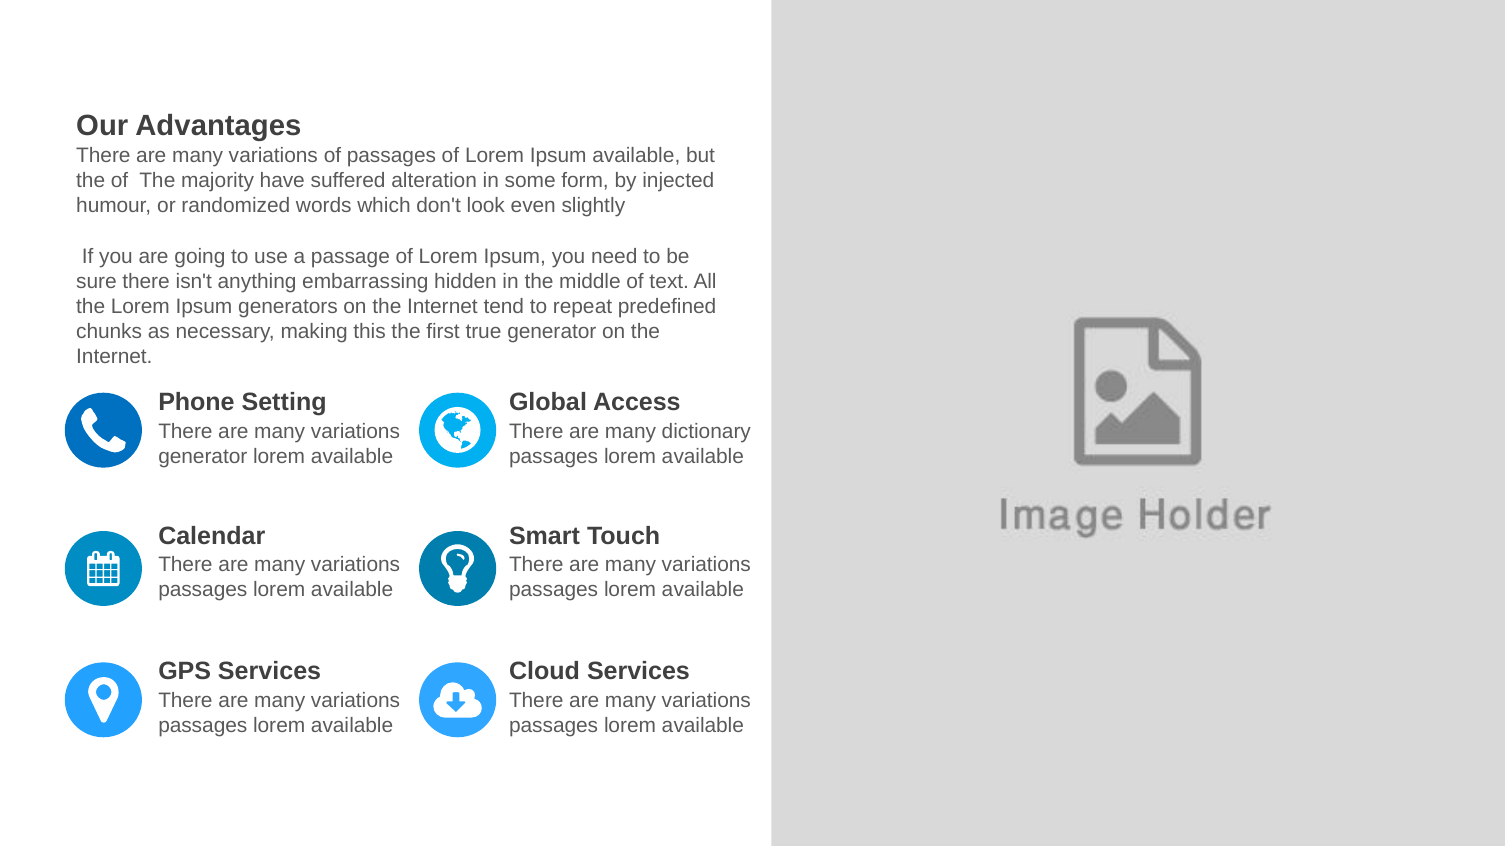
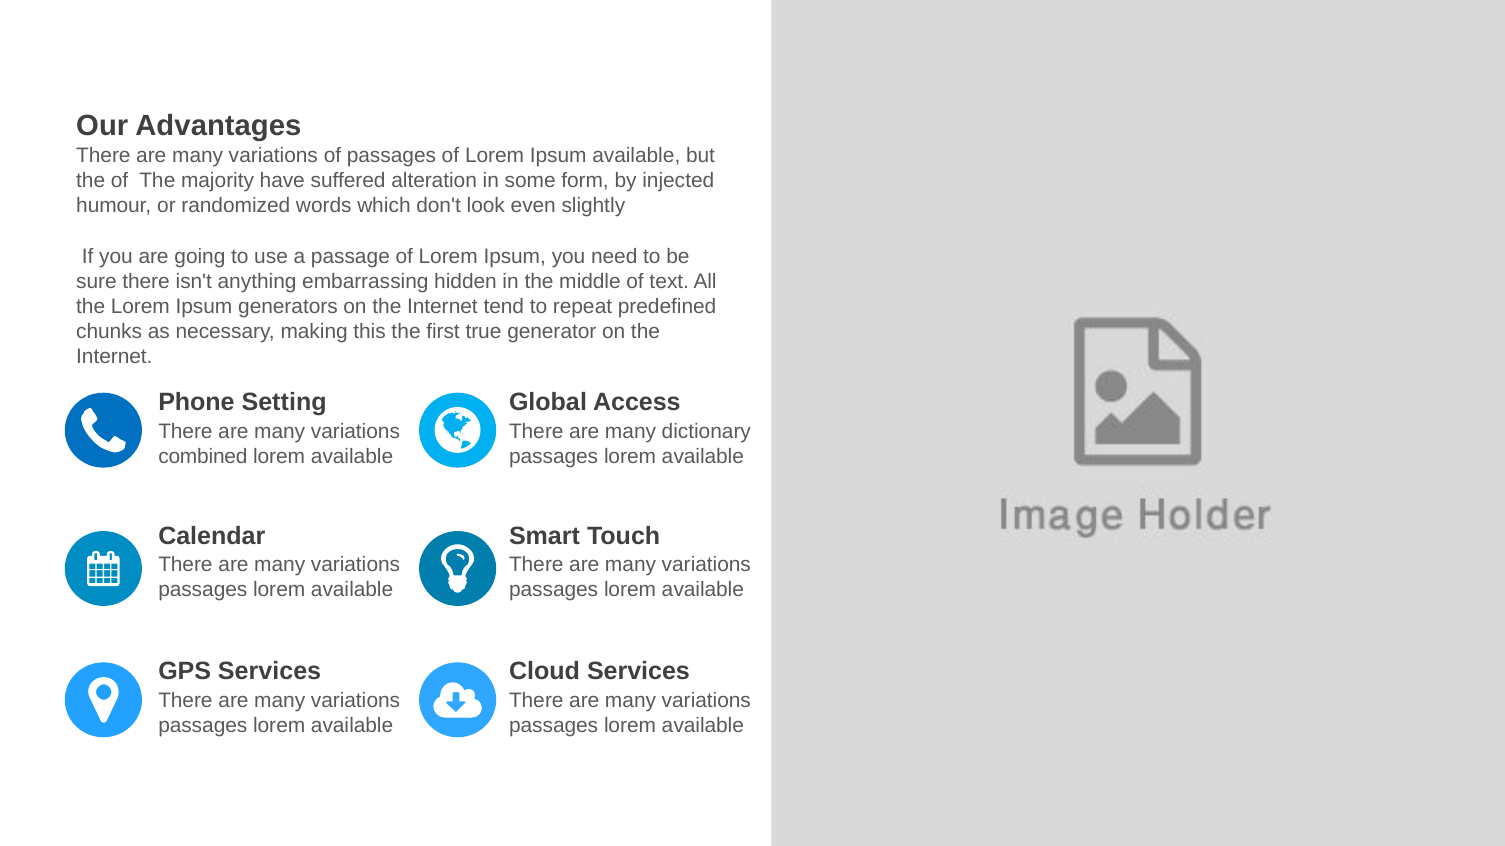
generator at (203, 457): generator -> combined
